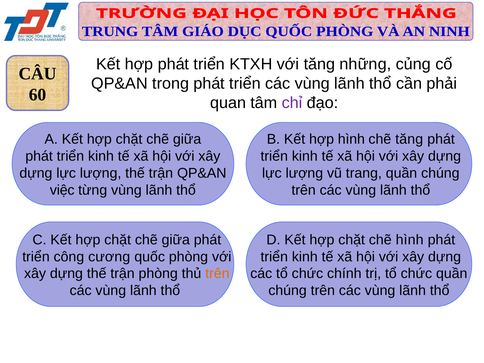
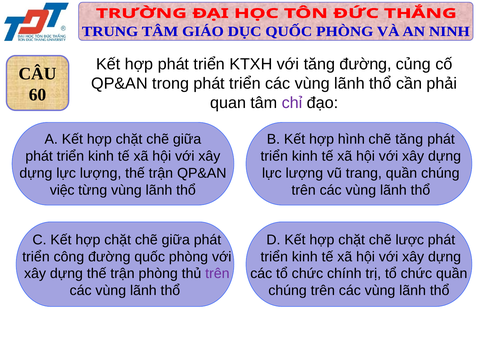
tăng những: những -> đường
chẽ hình: hình -> lược
công cương: cương -> đường
trên at (217, 274) colour: orange -> purple
